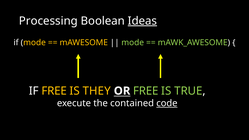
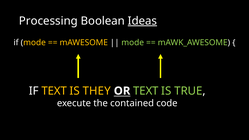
IF FREE: FREE -> TEXT
OR FREE: FREE -> TEXT
code underline: present -> none
